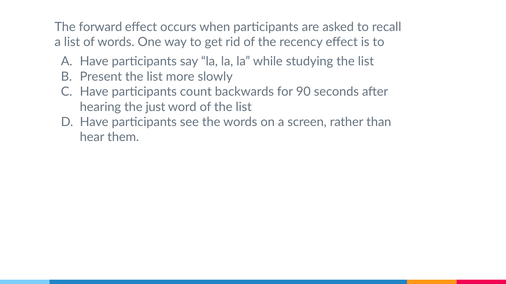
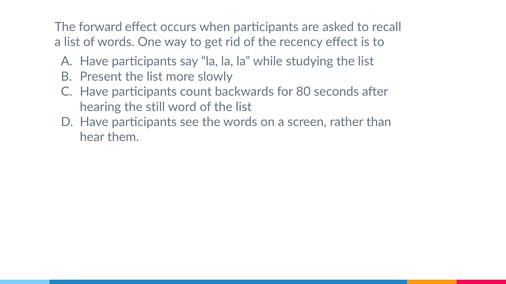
90: 90 -> 80
just: just -> still
